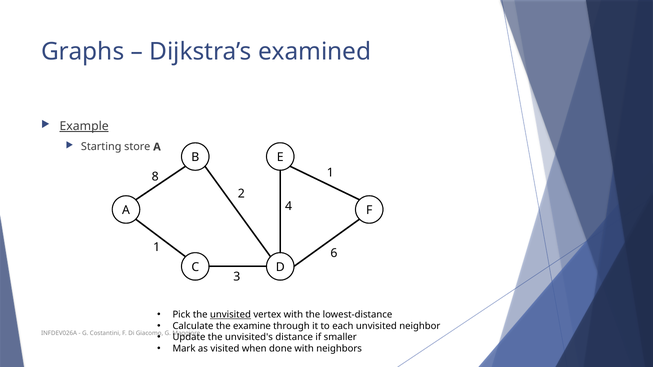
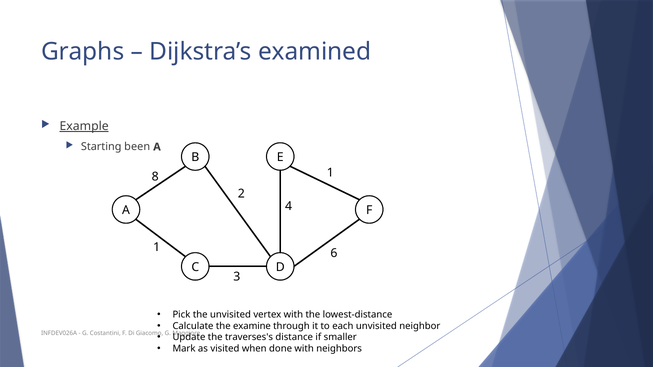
store: store -> been
unvisited at (230, 315) underline: present -> none
unvisited's: unvisited's -> traverses's
